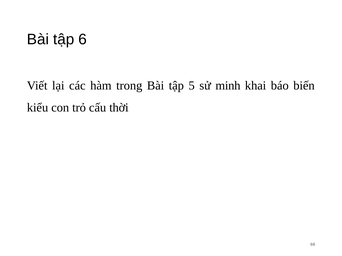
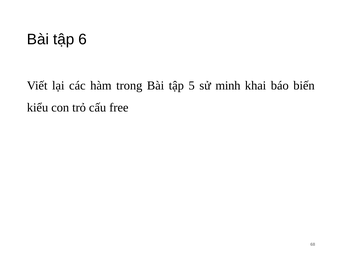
thời: thời -> free
